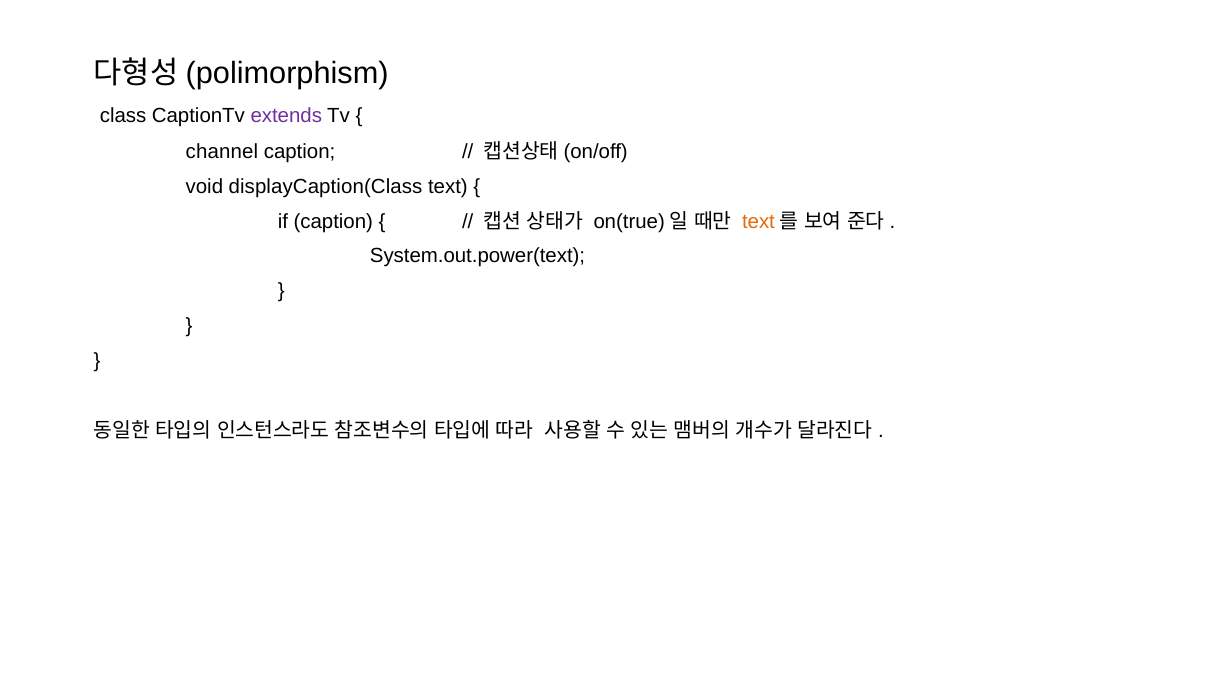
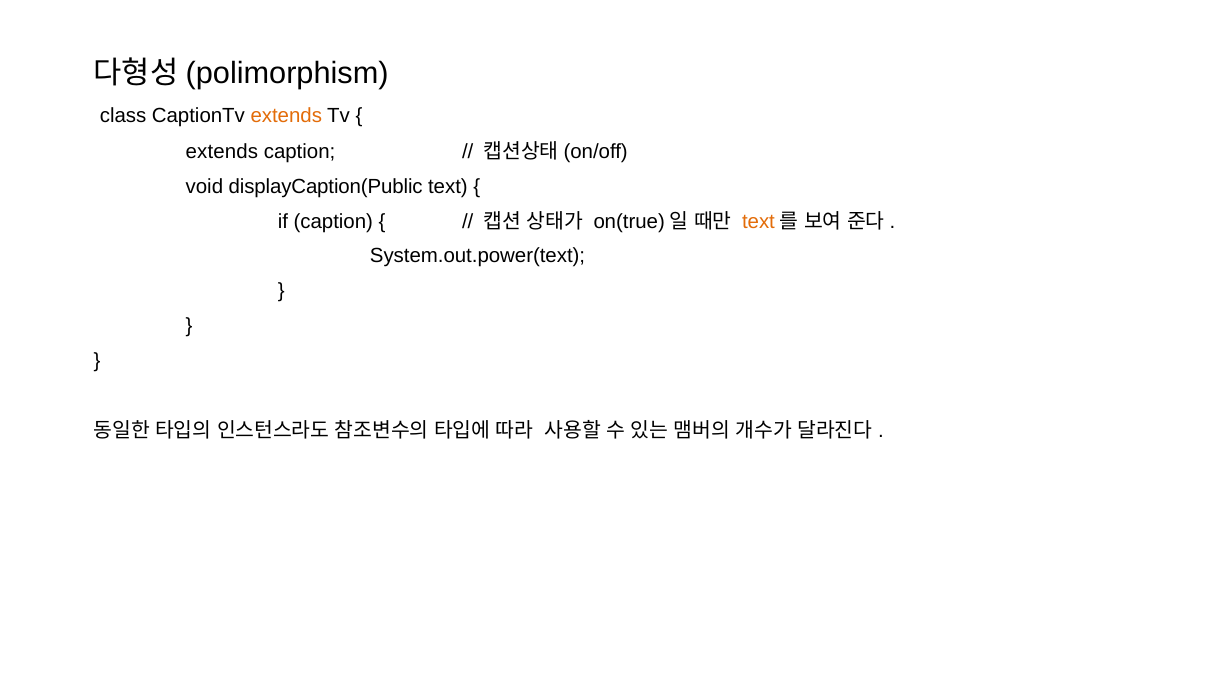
extends at (286, 116) colour: purple -> orange
channel at (222, 151): channel -> extends
displayCaption(Class: displayCaption(Class -> displayCaption(Public
